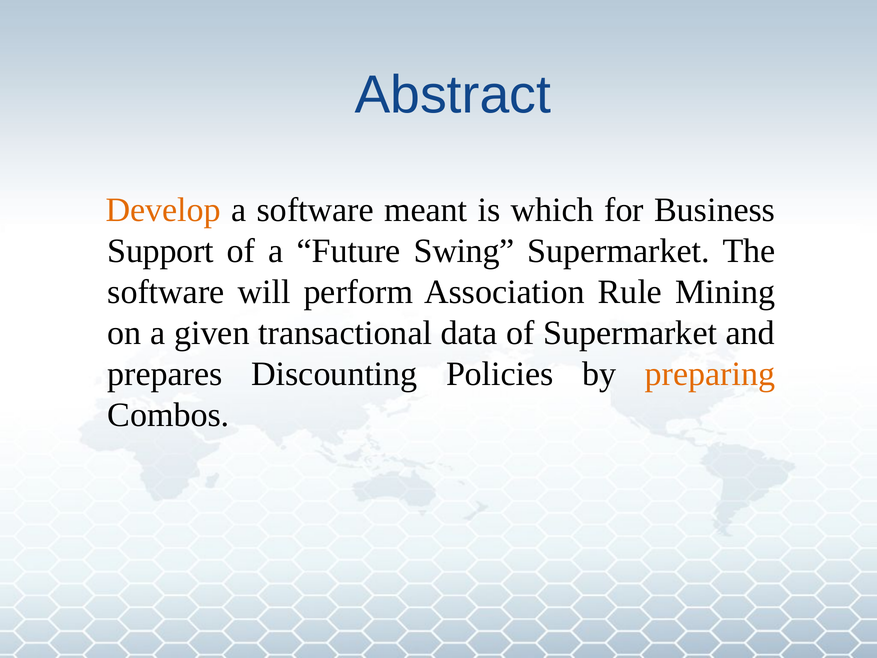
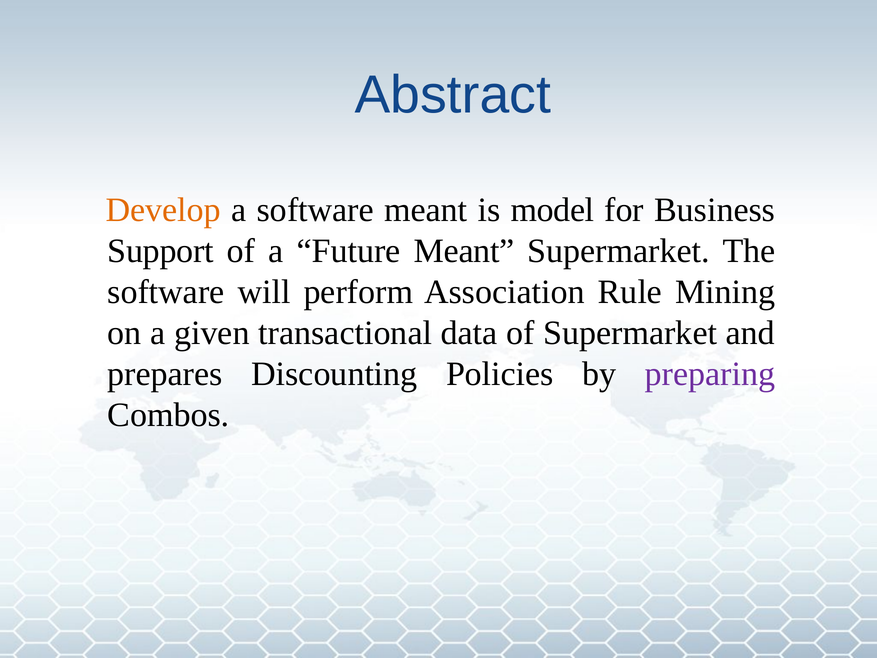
which: which -> model
Future Swing: Swing -> Meant
preparing colour: orange -> purple
